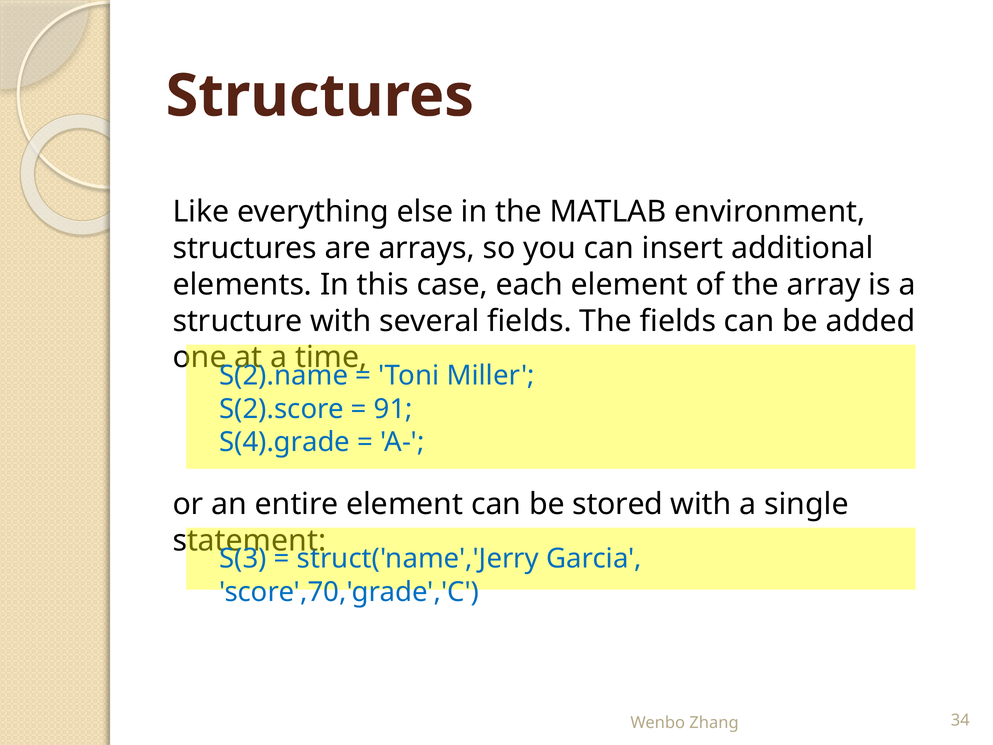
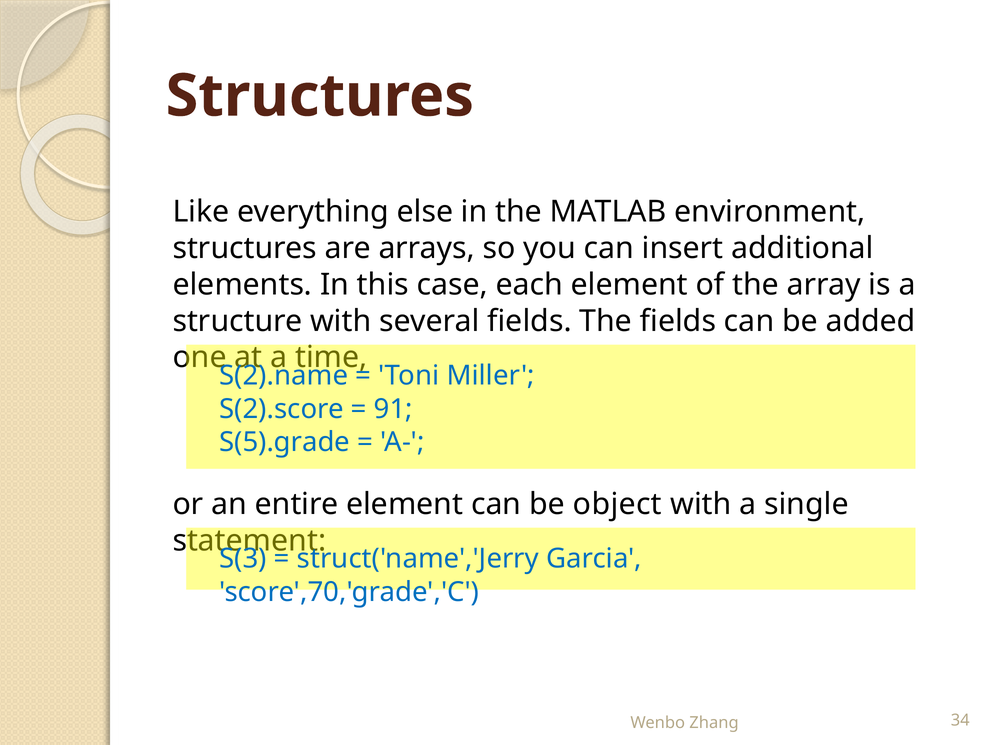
S(4).grade: S(4).grade -> S(5).grade
stored: stored -> object
